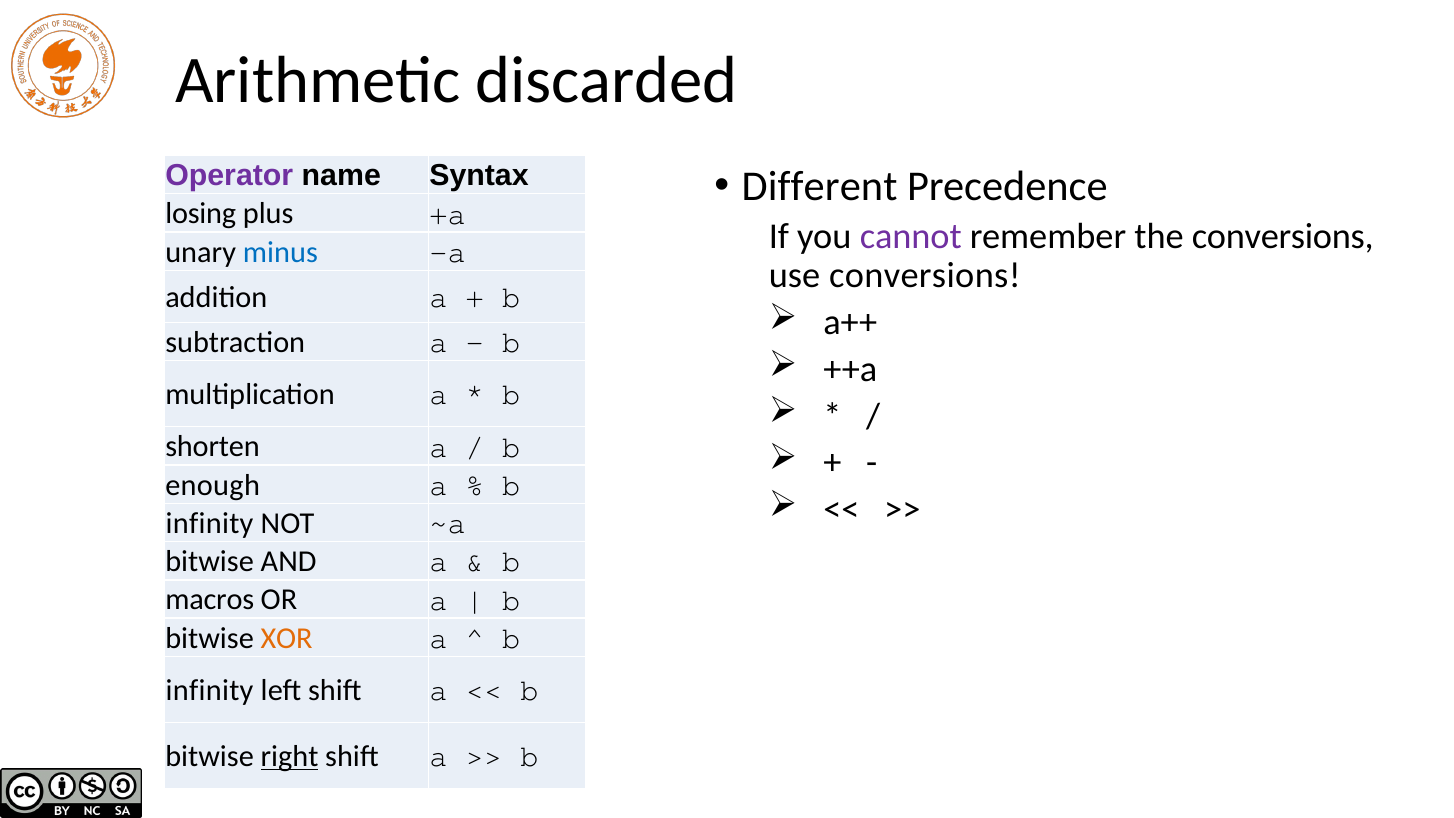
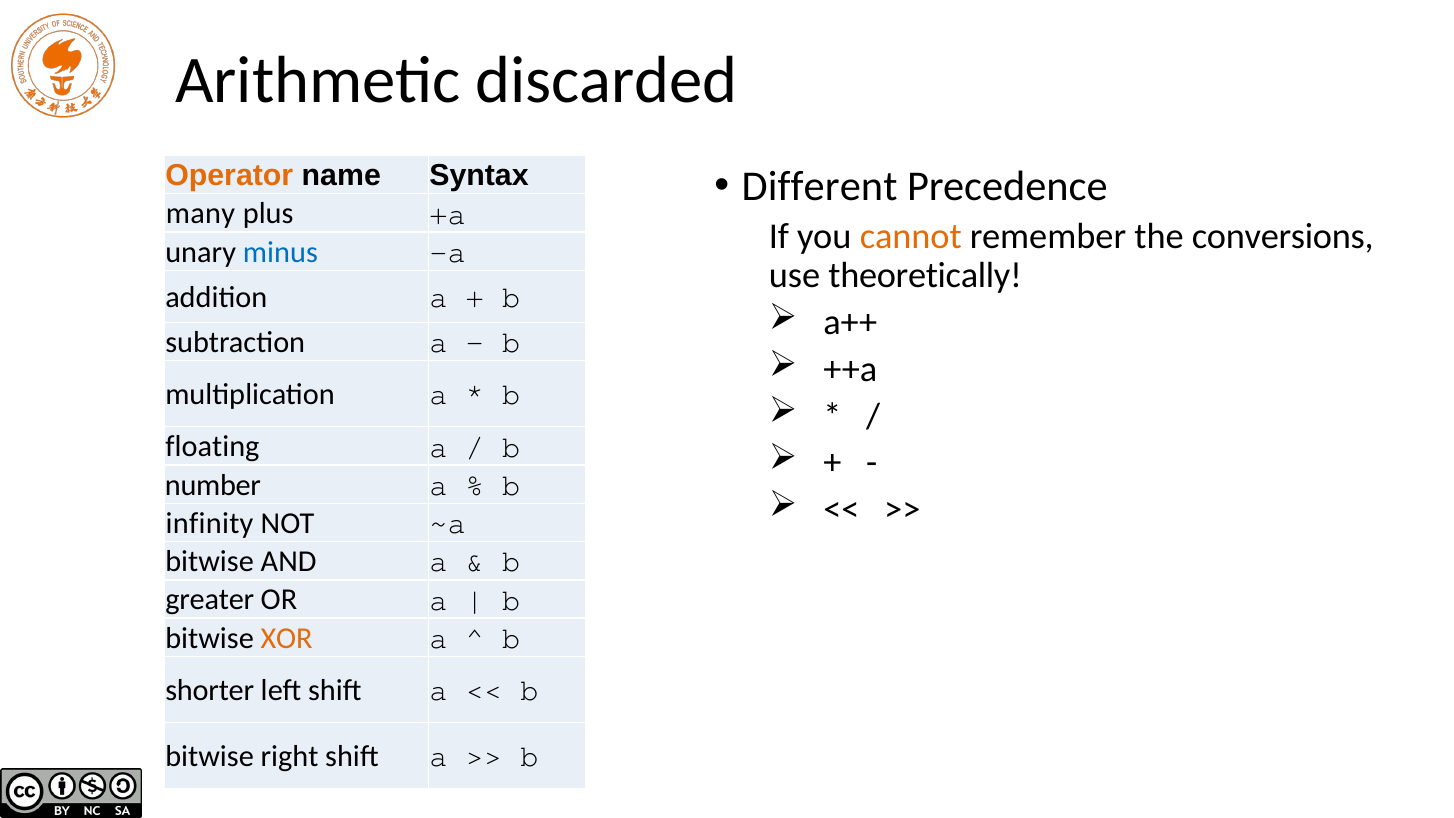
Operator colour: purple -> orange
losing: losing -> many
cannot colour: purple -> orange
use conversions: conversions -> theoretically
shorten: shorten -> floating
enough: enough -> number
macros: macros -> greater
infinity at (209, 690): infinity -> shorter
right underline: present -> none
